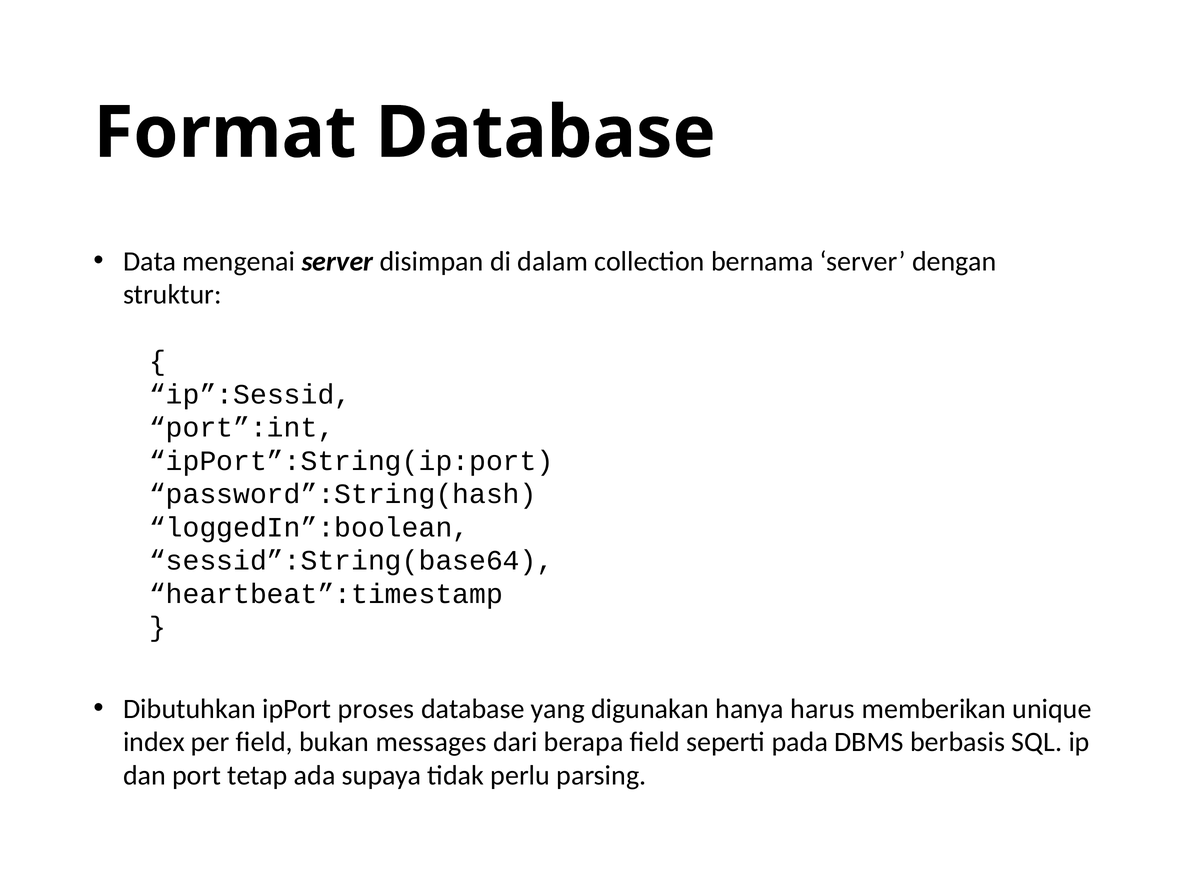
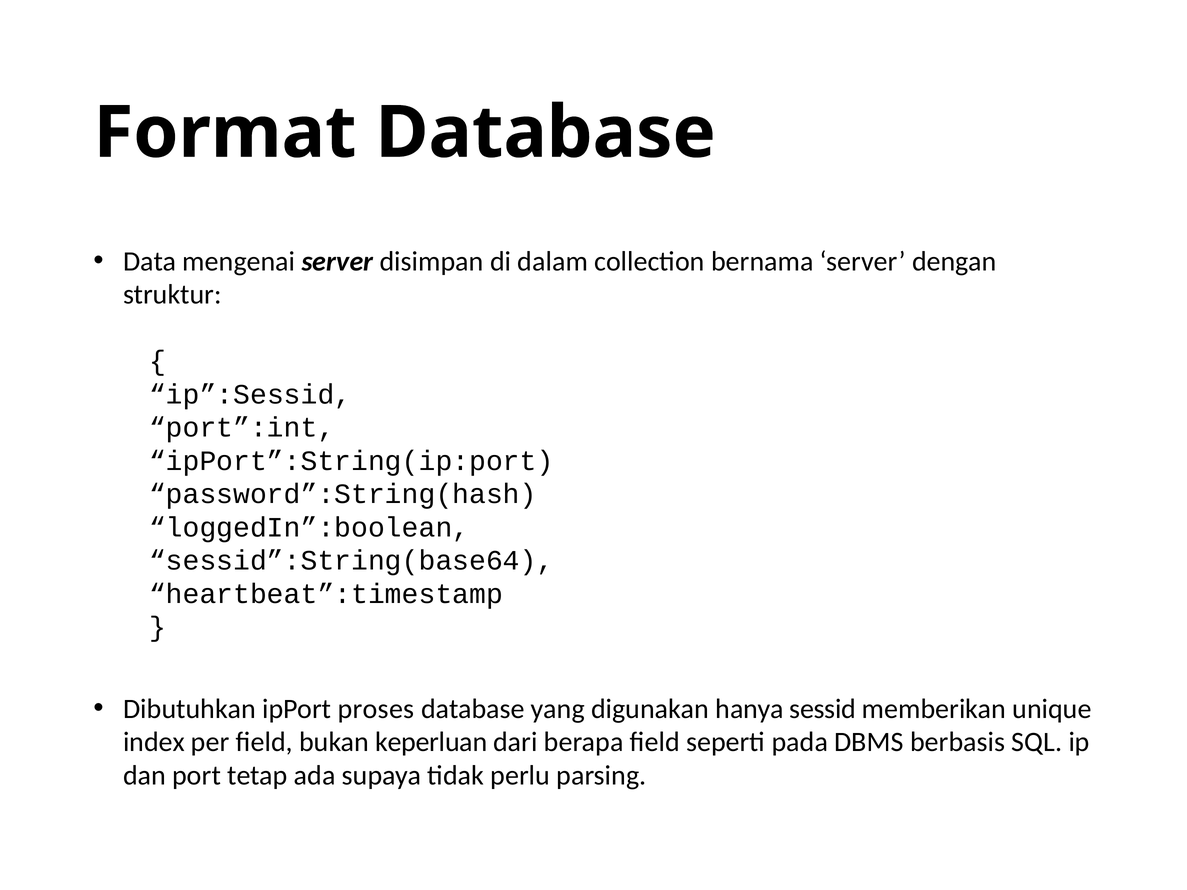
harus: harus -> sessid
messages: messages -> keperluan
